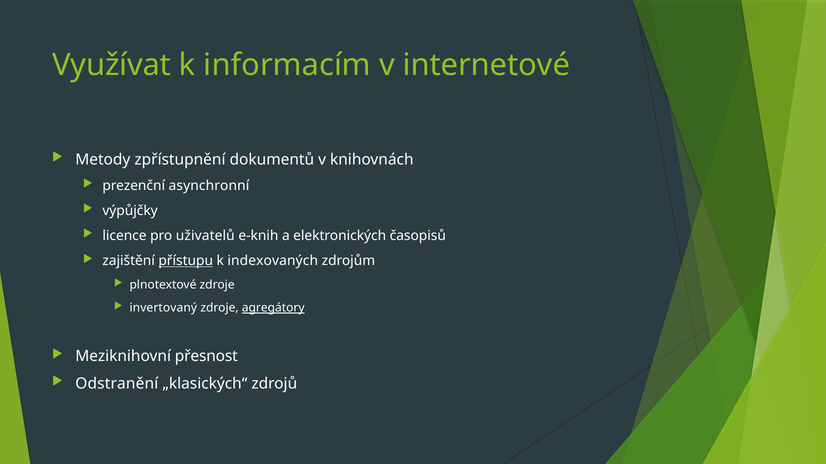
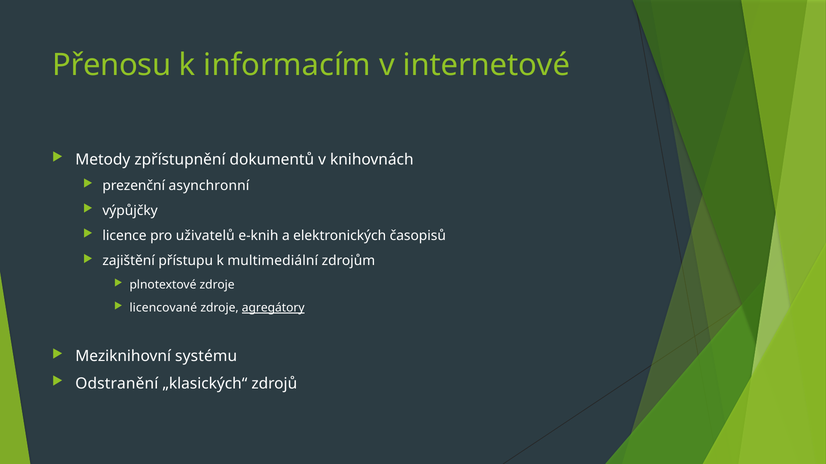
Využívat: Využívat -> Přenosu
přístupu underline: present -> none
indexovaných: indexovaných -> multimediální
invertovaný: invertovaný -> licencované
přesnost: přesnost -> systému
